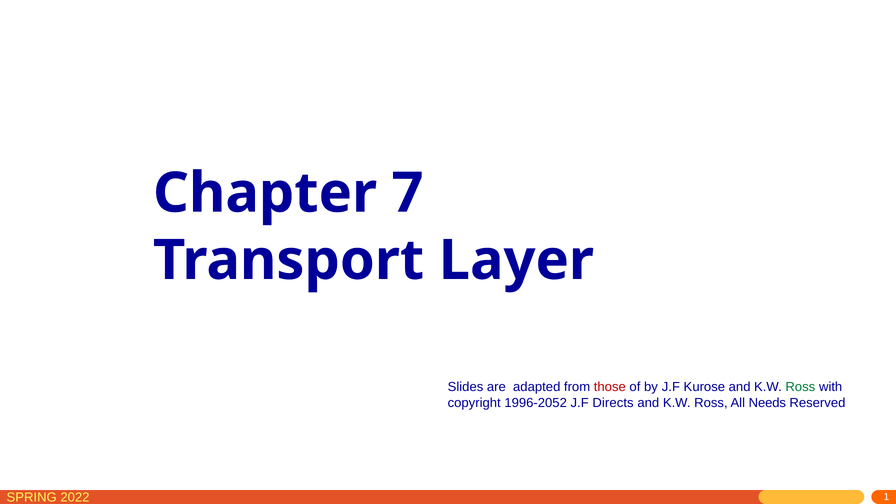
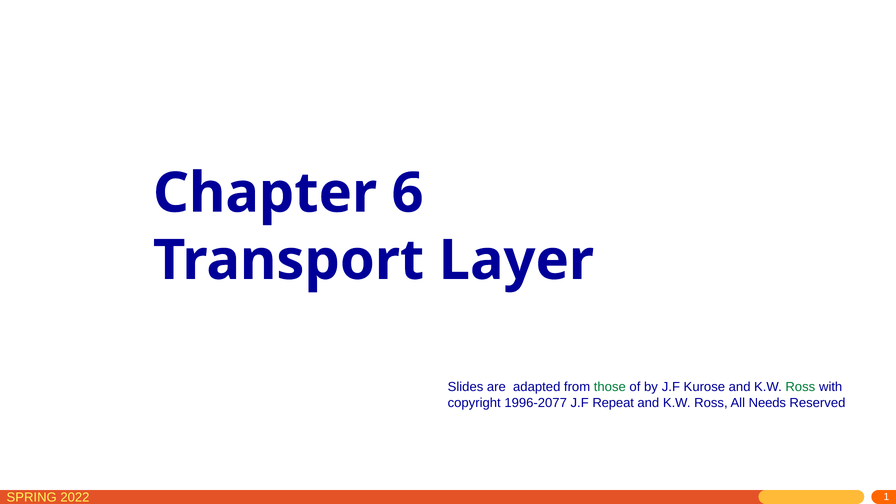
7: 7 -> 6
those colour: red -> green
1996-2052: 1996-2052 -> 1996-2077
Directs: Directs -> Repeat
